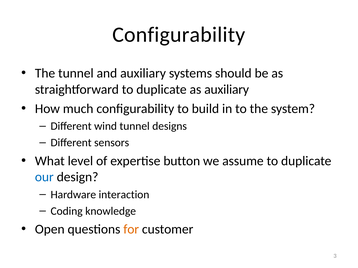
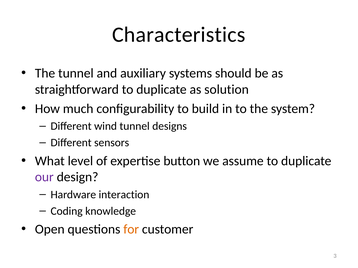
Configurability at (179, 35): Configurability -> Characteristics
as auxiliary: auxiliary -> solution
our colour: blue -> purple
